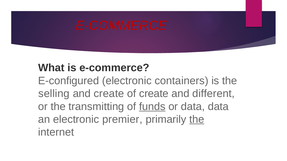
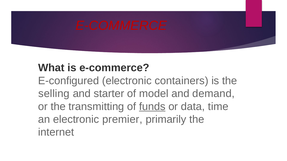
and create: create -> starter
of create: create -> model
different: different -> demand
data data: data -> time
the at (197, 120) underline: present -> none
